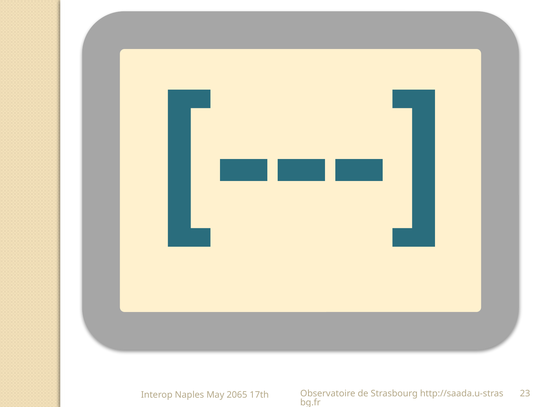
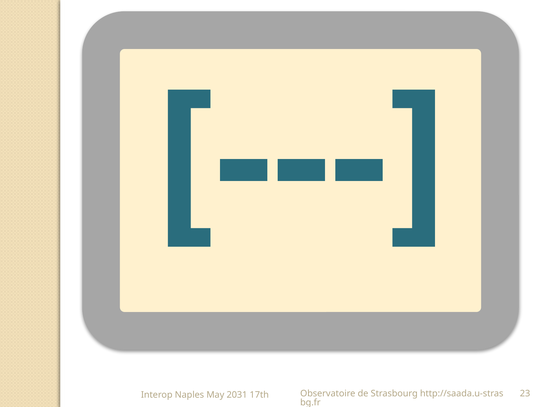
2065: 2065 -> 2031
